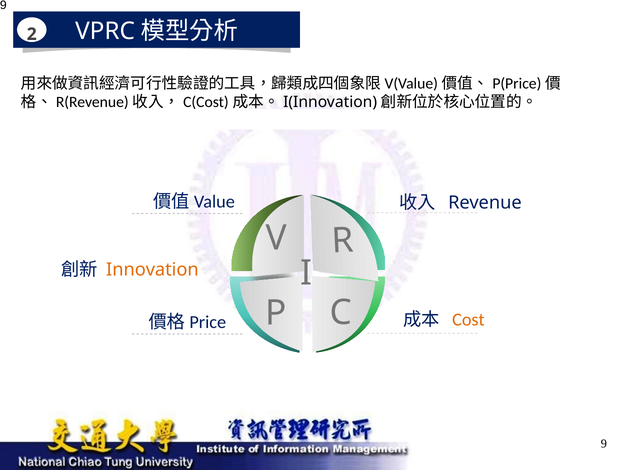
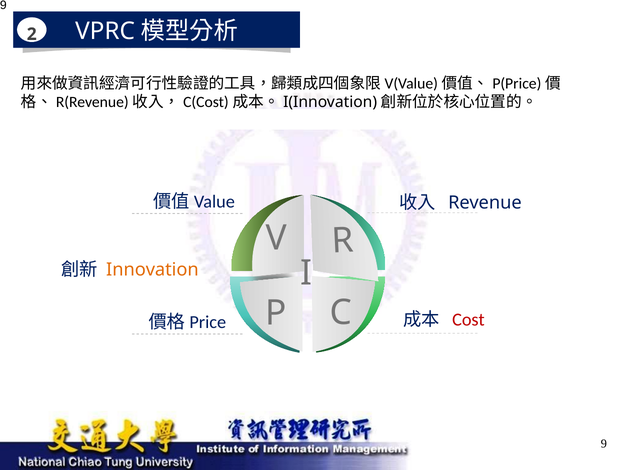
Cost colour: orange -> red
